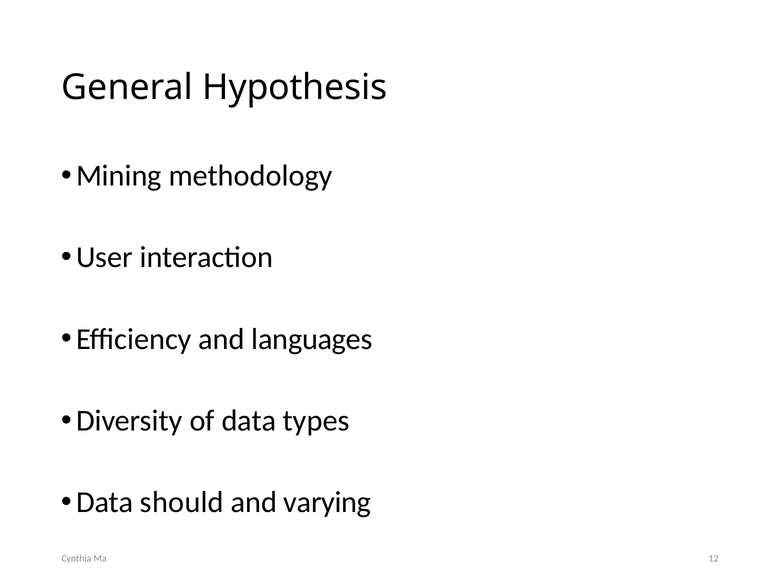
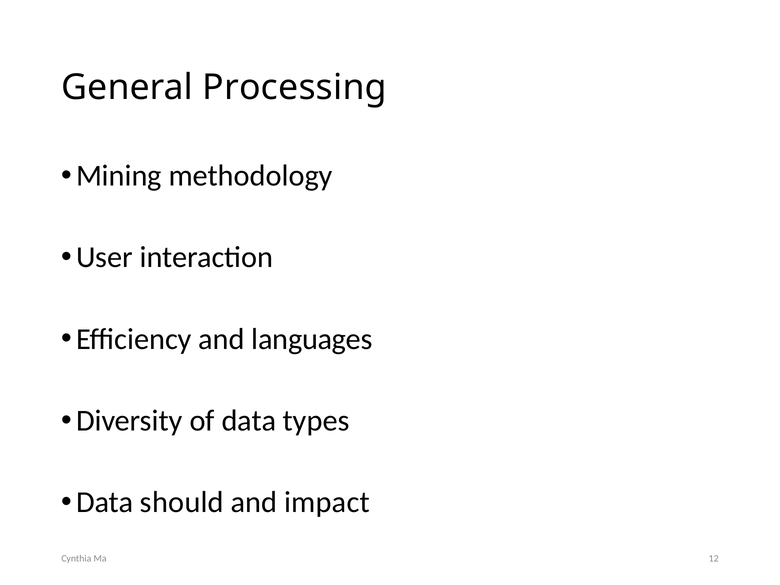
Hypothesis: Hypothesis -> Processing
varying: varying -> impact
